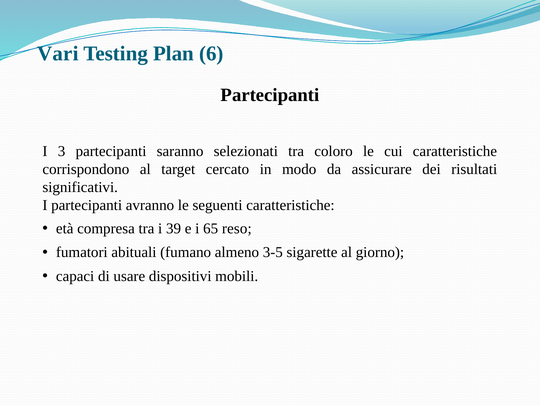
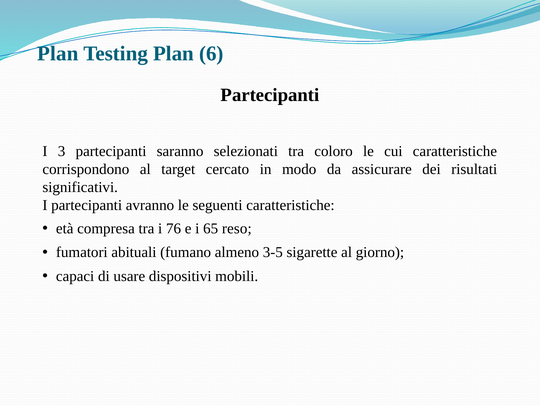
Vari at (58, 54): Vari -> Plan
39: 39 -> 76
